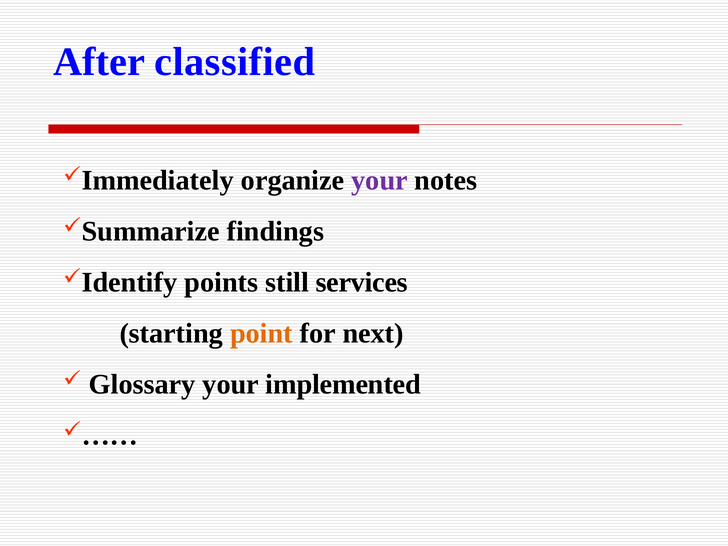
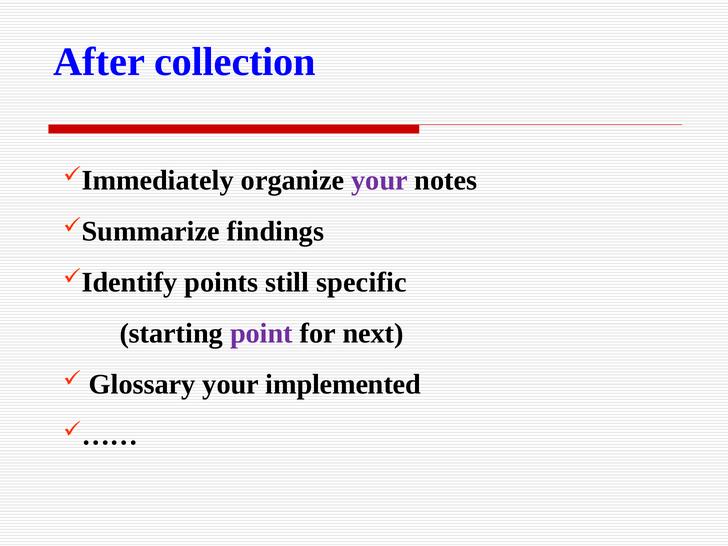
classified: classified -> collection
services: services -> specific
point colour: orange -> purple
